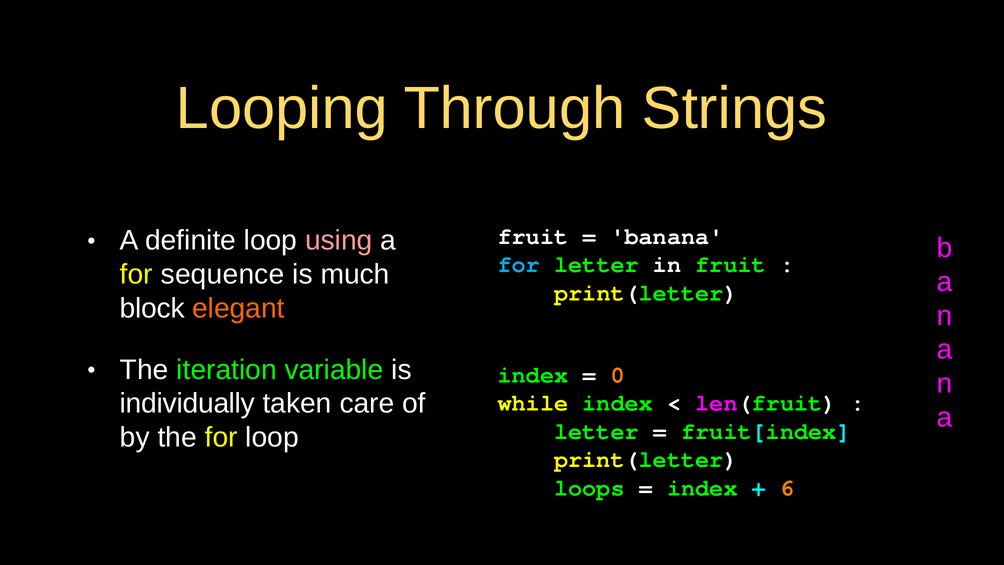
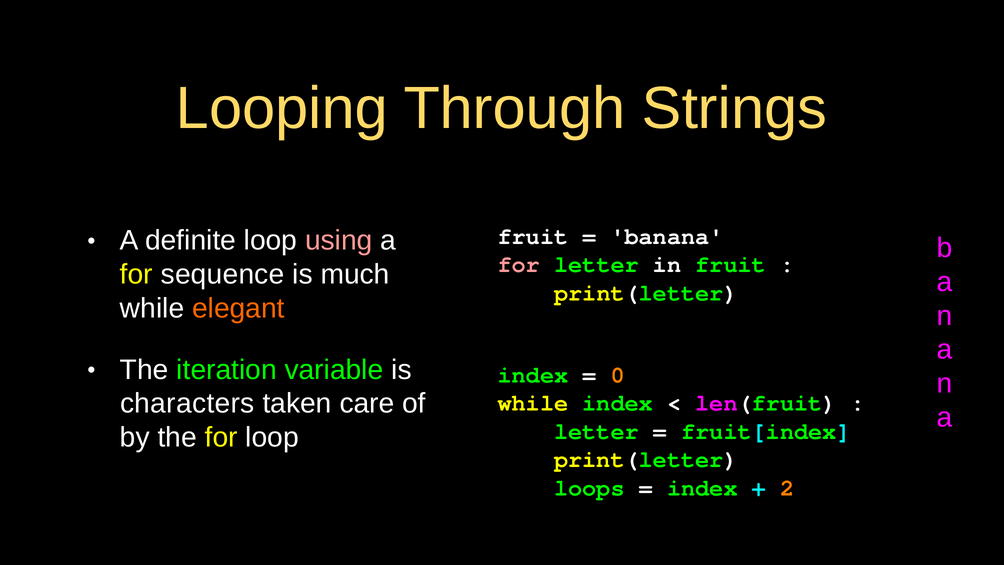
for at (519, 265) colour: light blue -> pink
block at (152, 308): block -> while
individually: individually -> characters
6: 6 -> 2
